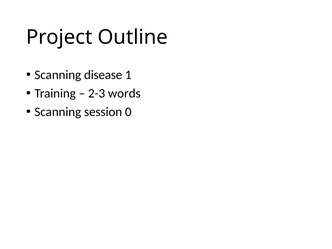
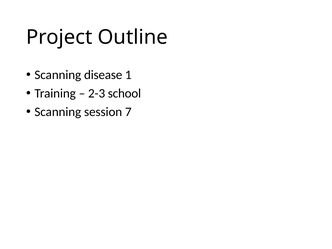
words: words -> school
0: 0 -> 7
